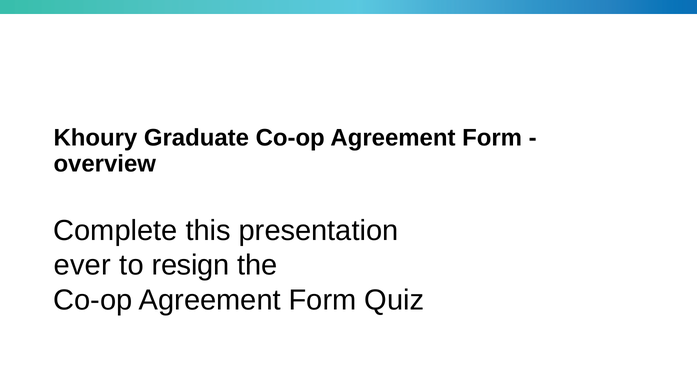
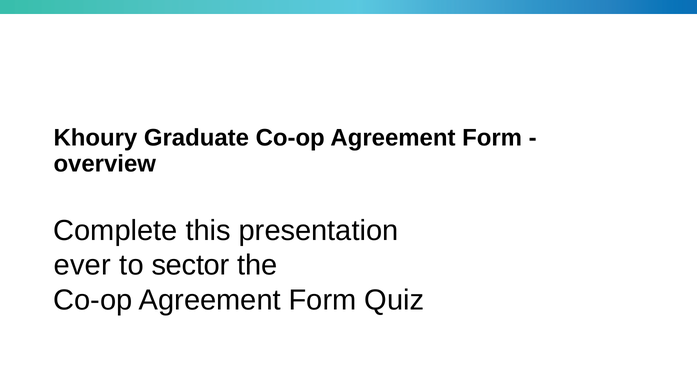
resign: resign -> sector
